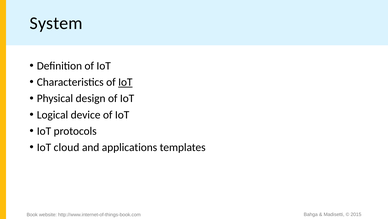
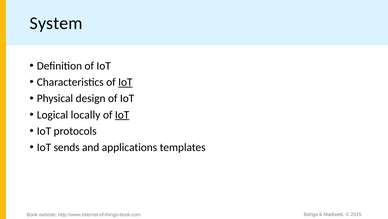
device: device -> locally
IoT at (122, 114) underline: none -> present
cloud: cloud -> sends
